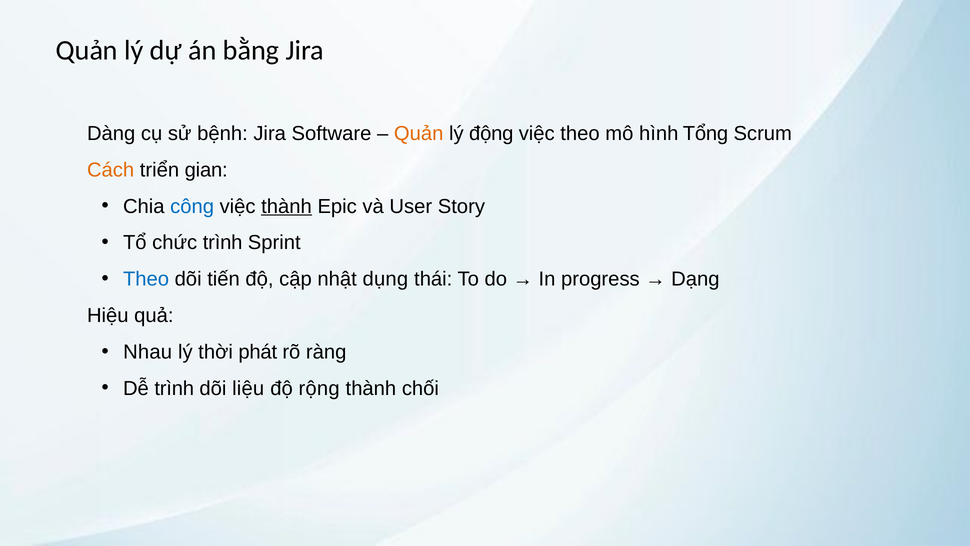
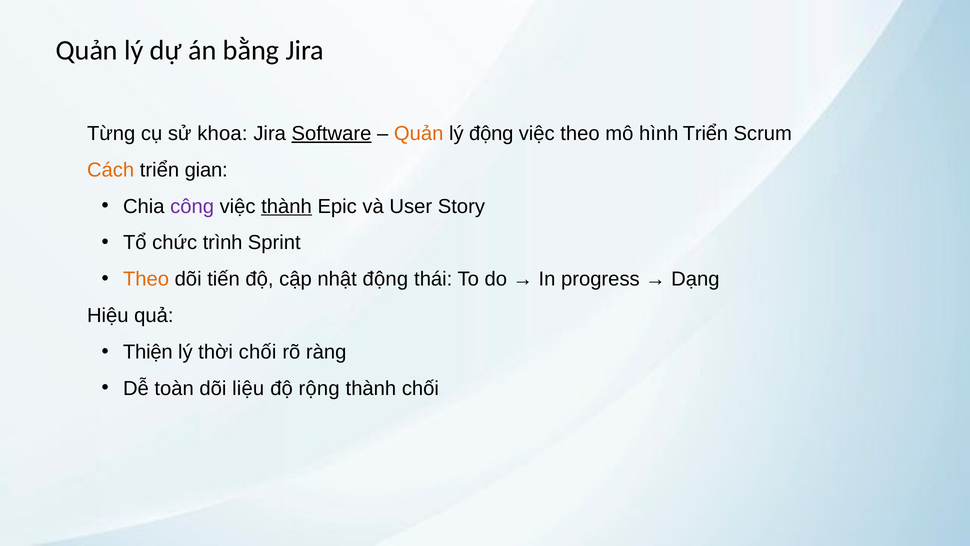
Dàng: Dàng -> Từng
bệnh: bệnh -> khoa
Software underline: none -> present
hình Tổng: Tổng -> Triển
công colour: blue -> purple
Theo at (146, 279) colour: blue -> orange
nhật dụng: dụng -> động
Nhau: Nhau -> Thiện
thời phát: phát -> chối
Dễ trình: trình -> toàn
